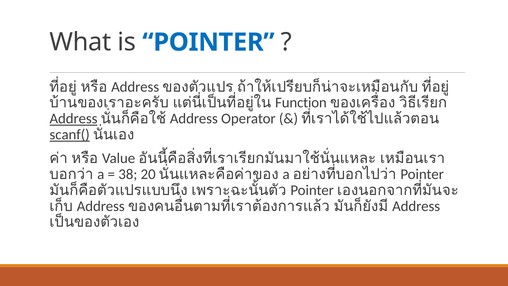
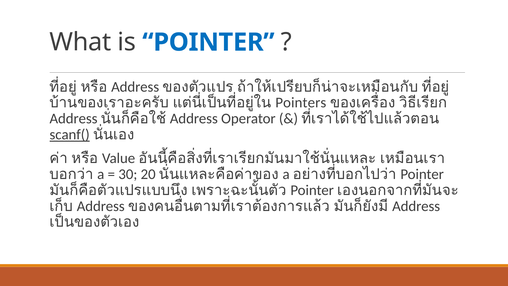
Function: Function -> Pointers
Address at (74, 119) underline: present -> none
38: 38 -> 30
